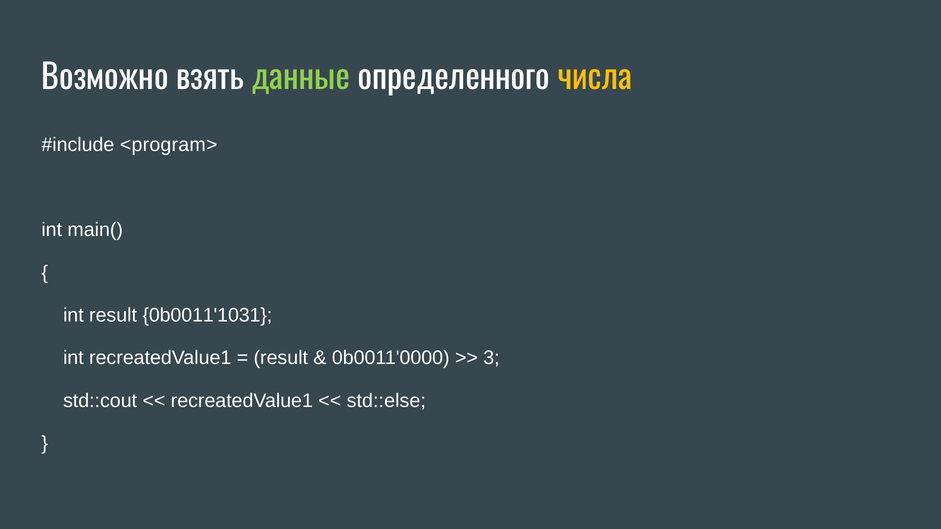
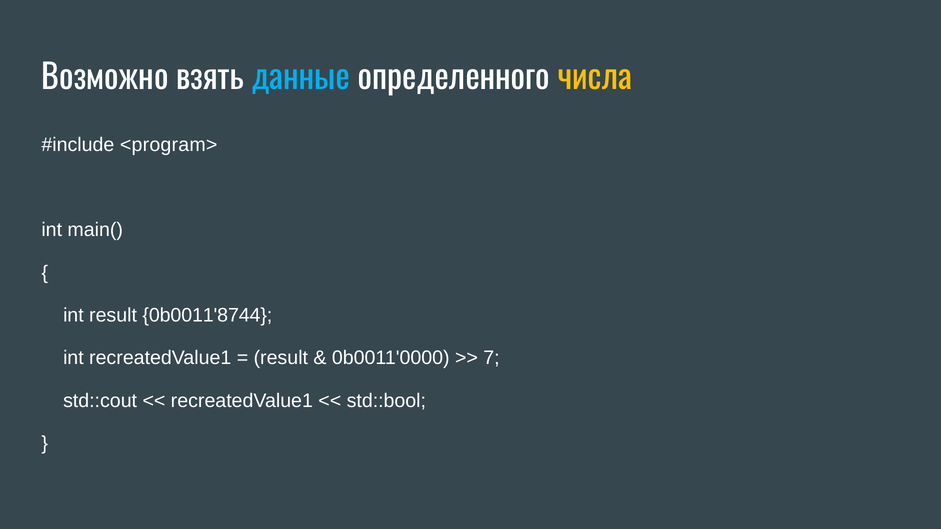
данные colour: light green -> light blue
0b0011'1031: 0b0011'1031 -> 0b0011'8744
3: 3 -> 7
std::else: std::else -> std::bool
